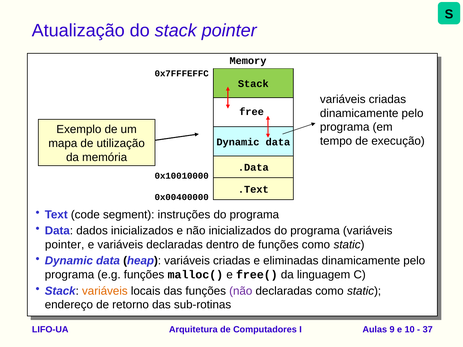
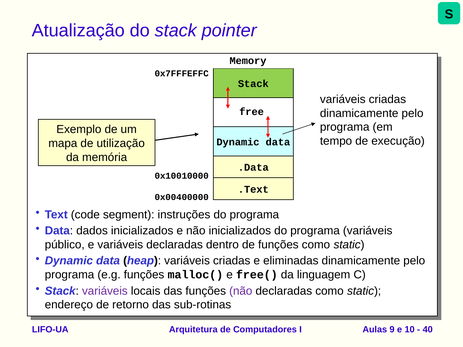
pointer at (65, 245): pointer -> público
variáveis at (105, 291) colour: orange -> purple
37: 37 -> 40
